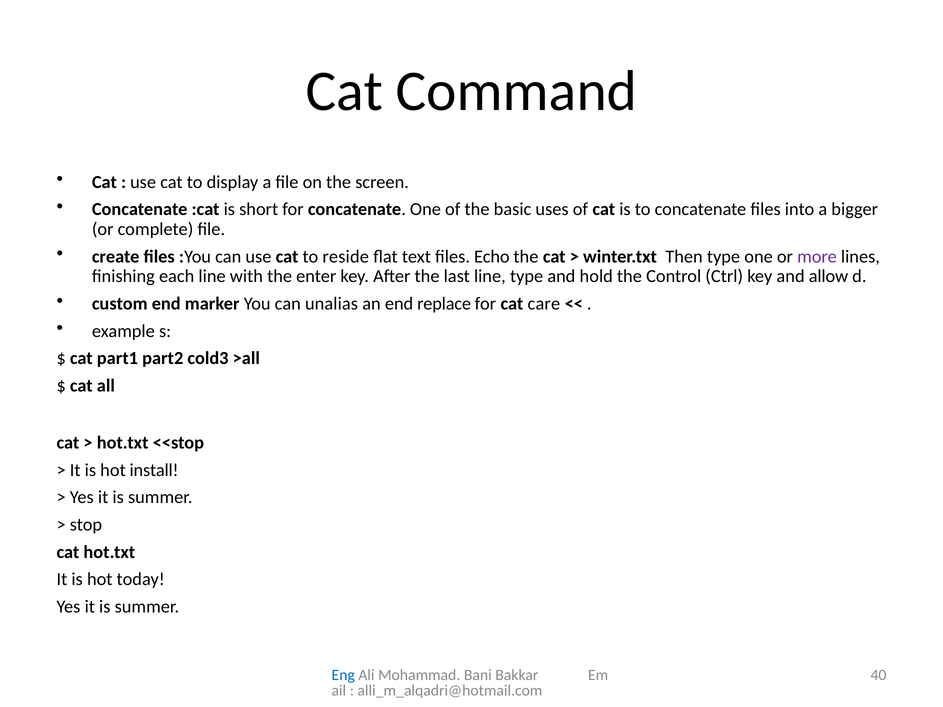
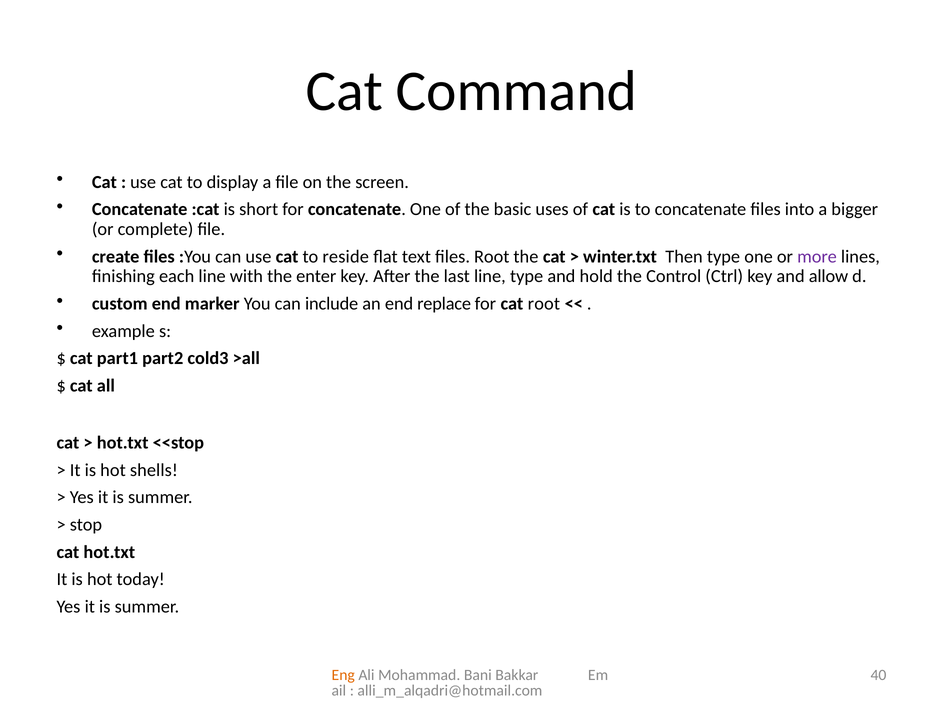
files Echo: Echo -> Root
unalias: unalias -> include
cat care: care -> root
install: install -> shells
Eng colour: blue -> orange
